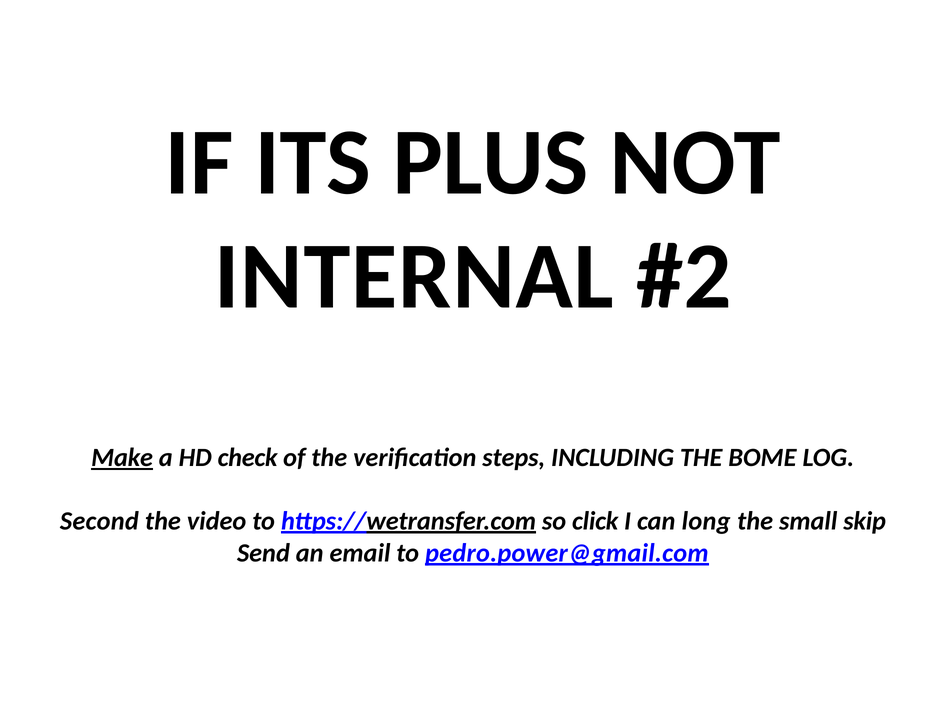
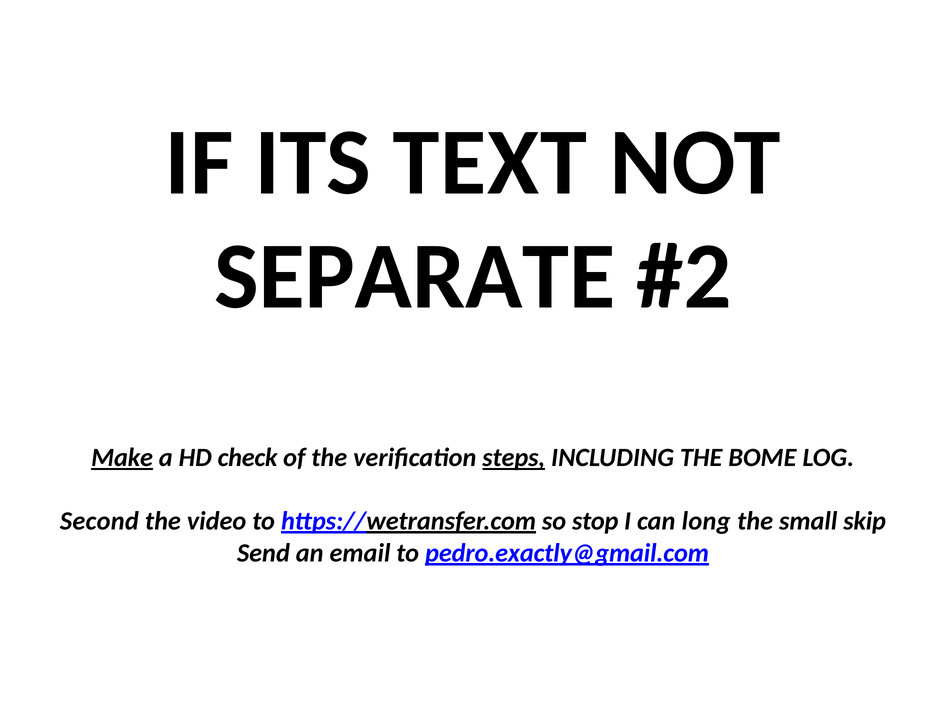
PLUS: PLUS -> TEXT
INTERNAL: INTERNAL -> SEPARATE
steps underline: none -> present
click: click -> stop
pedro.power@gmail.com: pedro.power@gmail.com -> pedro.exactly@gmail.com
